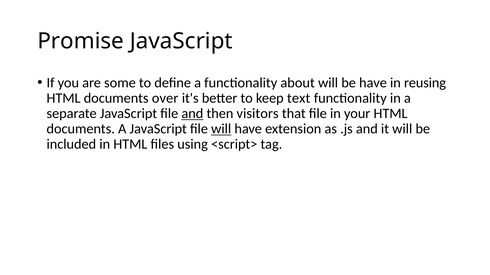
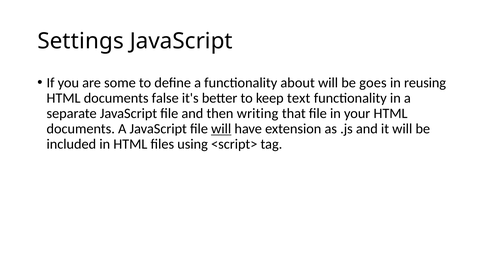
Promise: Promise -> Settings
be have: have -> goes
over: over -> false
and at (192, 114) underline: present -> none
visitors: visitors -> writing
